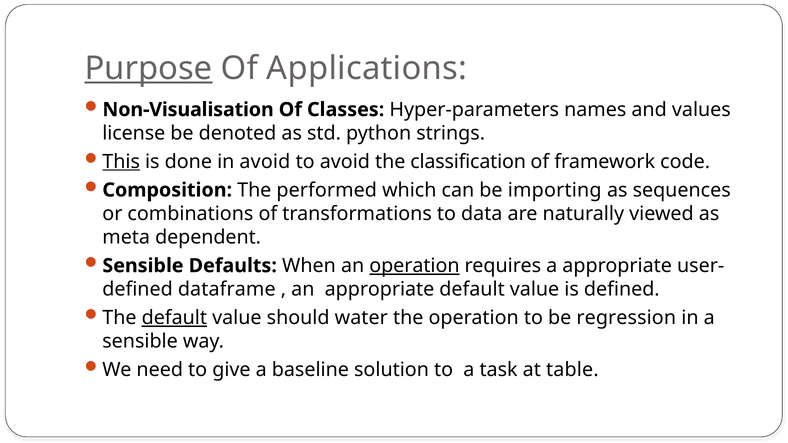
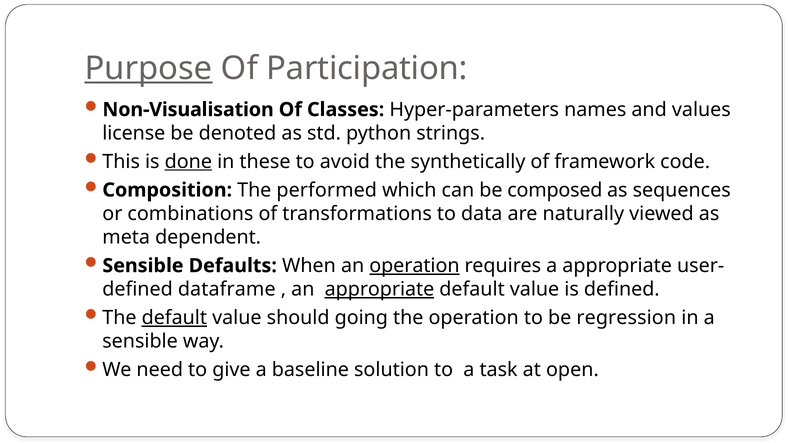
Applications: Applications -> Participation
This underline: present -> none
done underline: none -> present
in avoid: avoid -> these
classification: classification -> synthetically
importing: importing -> composed
appropriate at (379, 289) underline: none -> present
water: water -> going
table: table -> open
